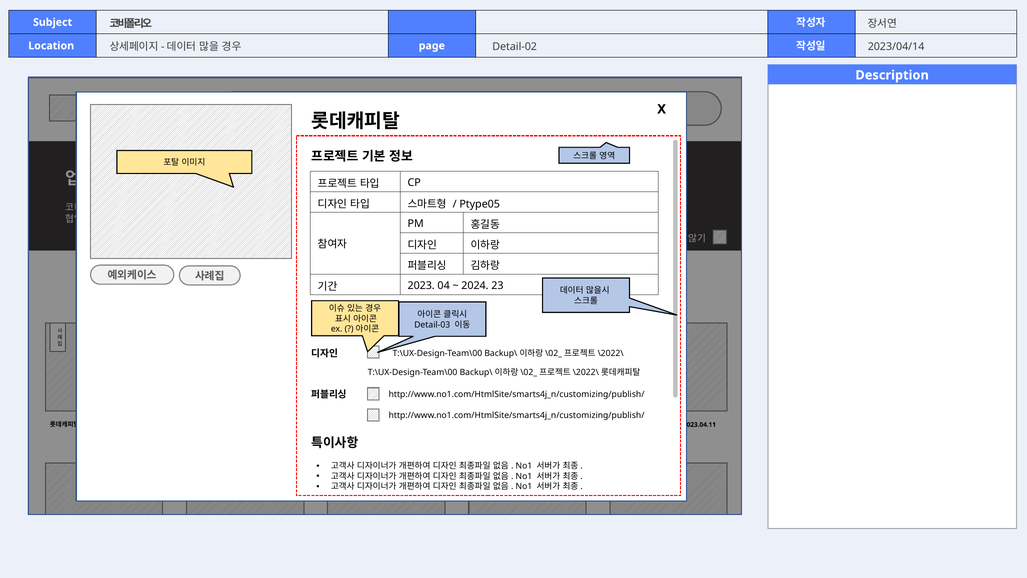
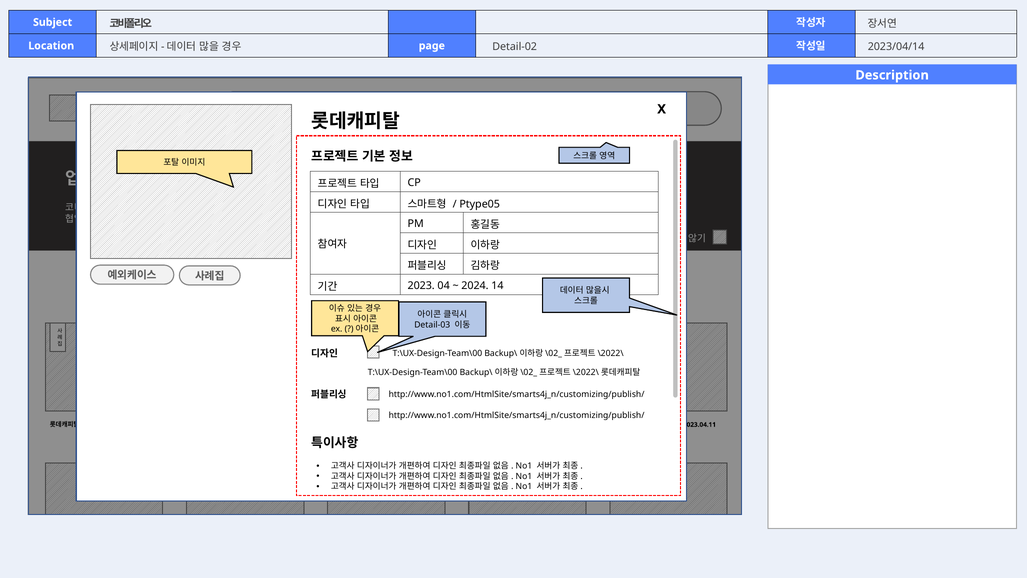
23: 23 -> 14
